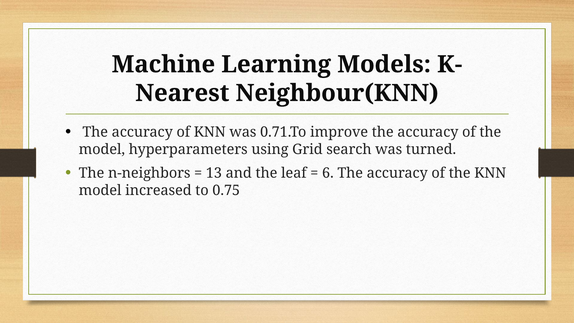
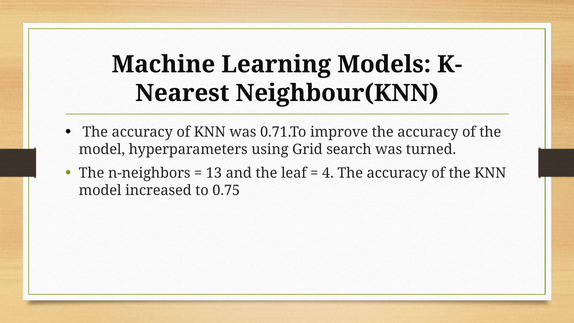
6: 6 -> 4
